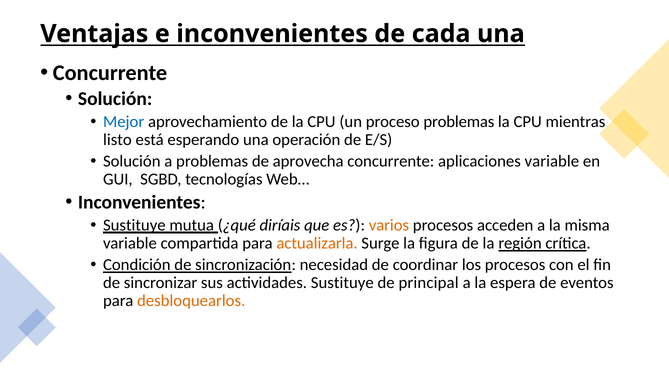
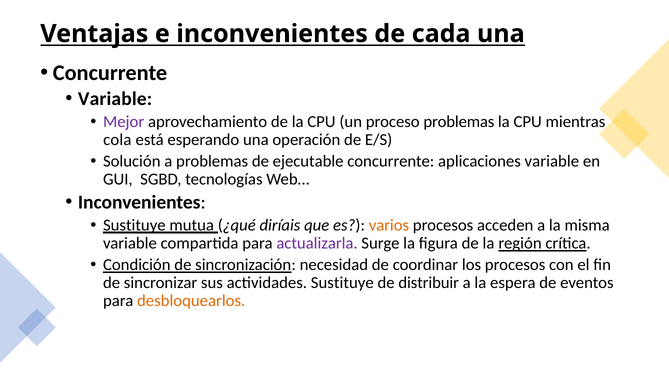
Solución at (115, 99): Solución -> Variable
Mejor colour: blue -> purple
listo: listo -> cola
aprovecha: aprovecha -> ejecutable
actualizarla colour: orange -> purple
principal: principal -> distribuir
